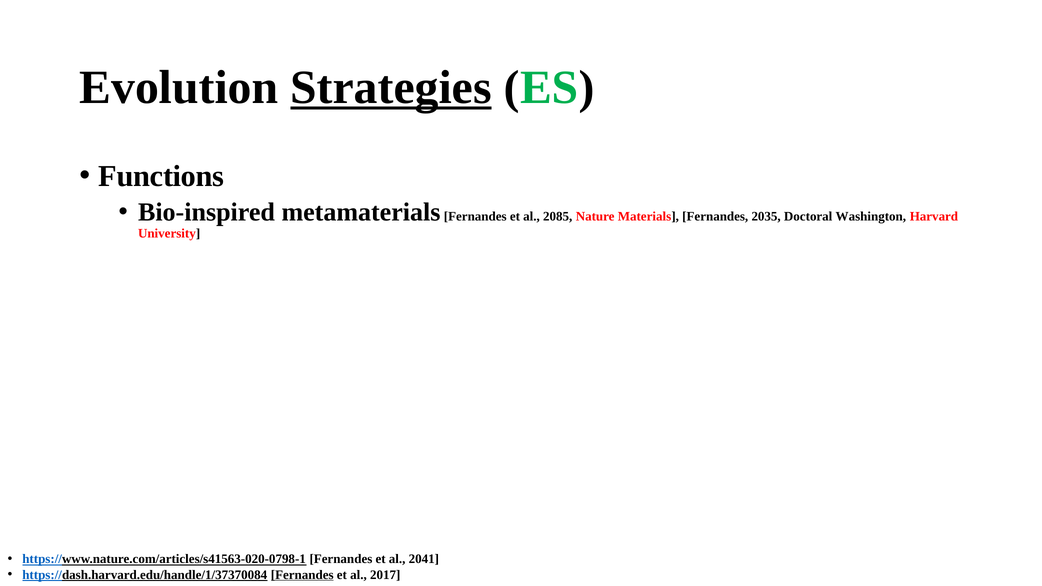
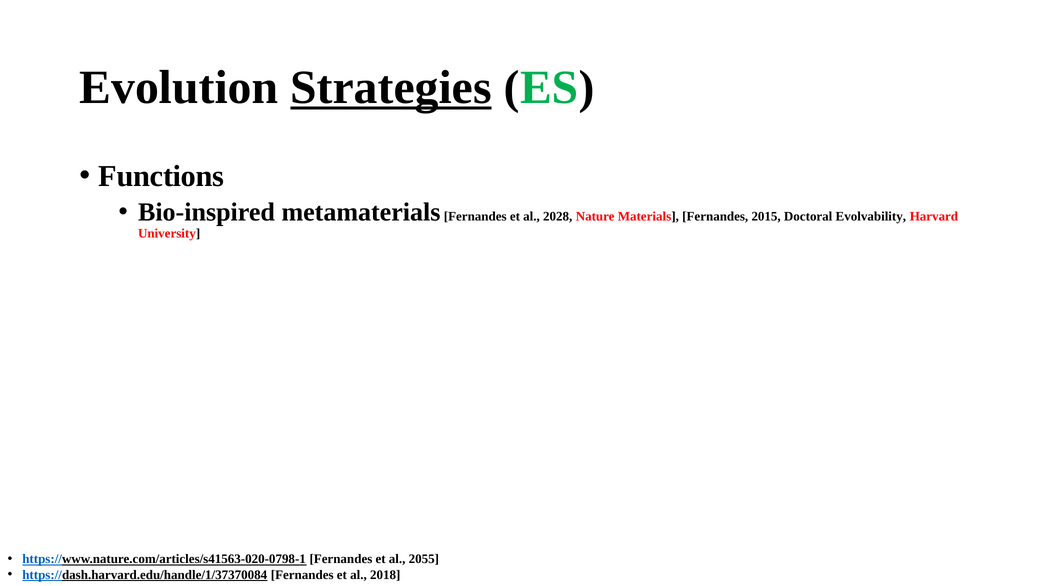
2085: 2085 -> 2028
2035: 2035 -> 2015
Washington: Washington -> Evolvability
2041: 2041 -> 2055
Fernandes at (302, 575) underline: present -> none
2017: 2017 -> 2018
